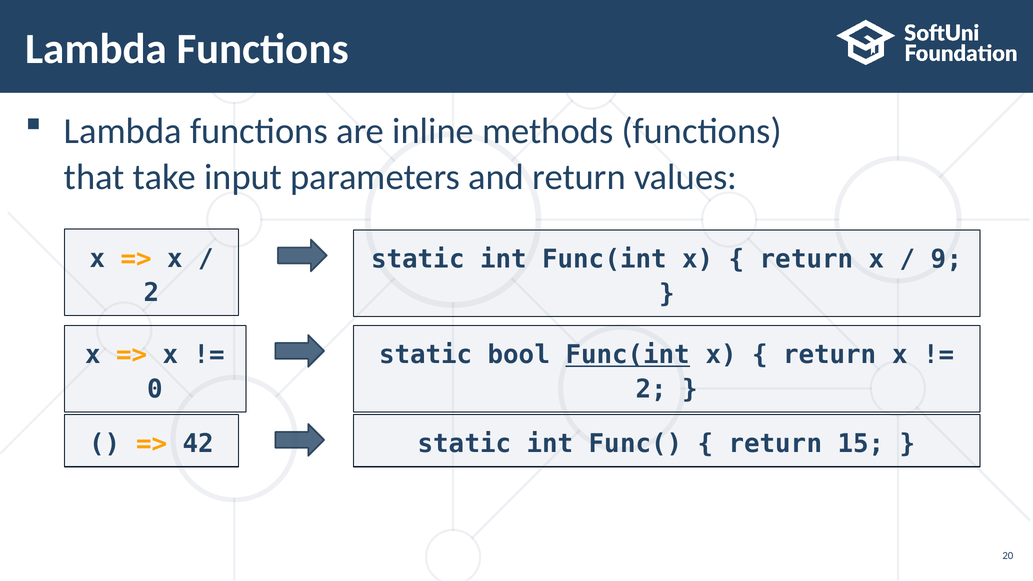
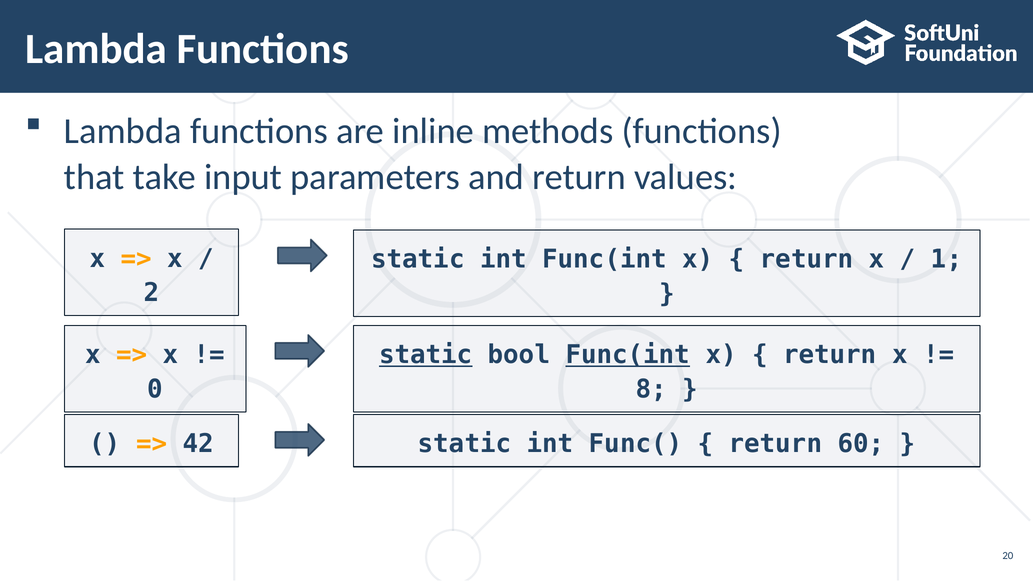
9: 9 -> 1
static at (426, 355) underline: none -> present
2 at (651, 389): 2 -> 8
15: 15 -> 60
